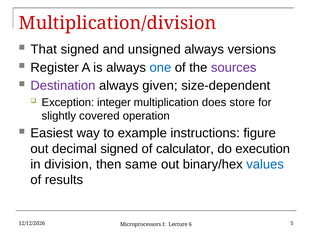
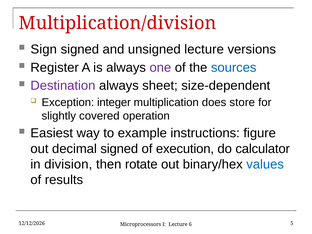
That: That -> Sign
unsigned always: always -> lecture
one colour: blue -> purple
sources colour: purple -> blue
given: given -> sheet
calculator: calculator -> execution
execution: execution -> calculator
same: same -> rotate
